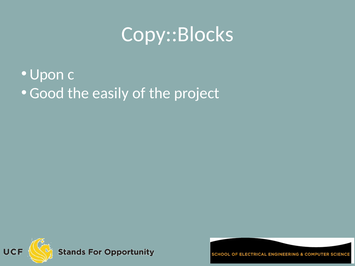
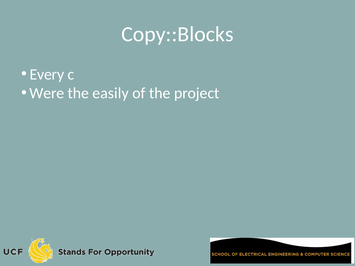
Upon: Upon -> Every
Good: Good -> Were
